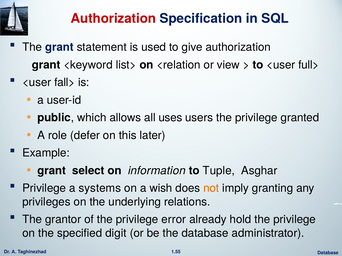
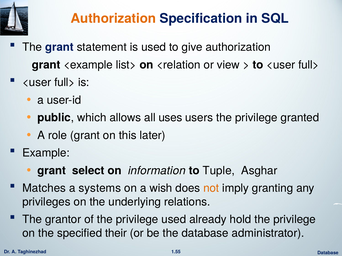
Authorization at (113, 18) colour: red -> orange
<keyword: <keyword -> <example
fall> at (65, 83): fall> -> full>
role defer: defer -> grant
Privilege at (44, 189): Privilege -> Matches
privilege error: error -> used
digit: digit -> their
